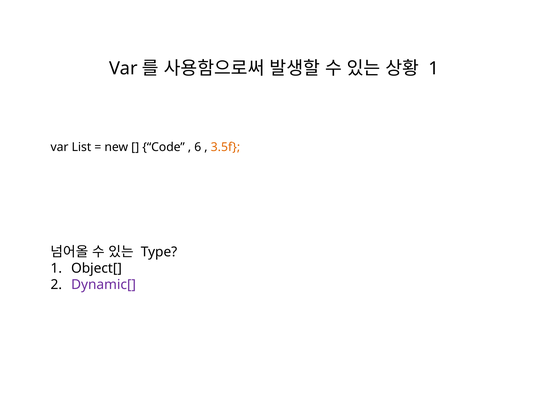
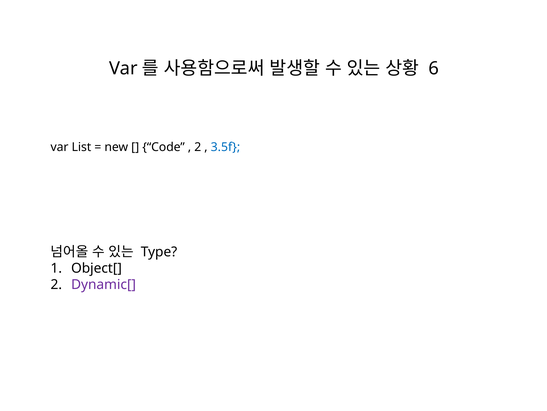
1 at (434, 68): 1 -> 6
6 at (198, 147): 6 -> 2
3.5f colour: orange -> blue
